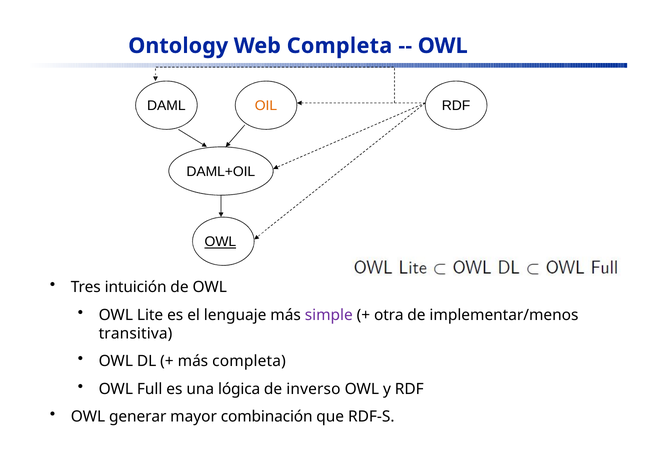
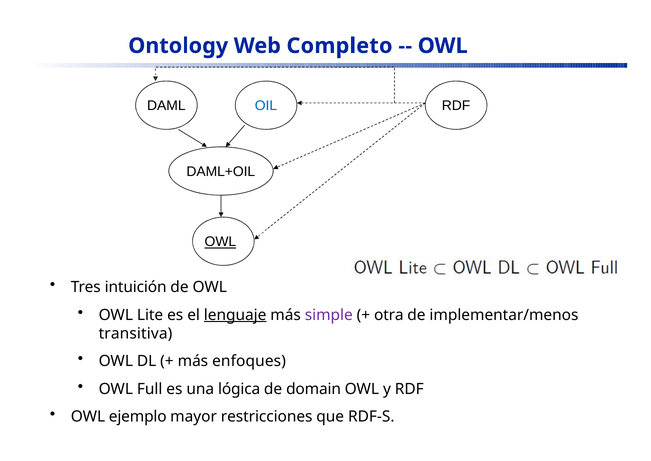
Web Completa: Completa -> Completo
OIL colour: orange -> blue
lenguaje underline: none -> present
más completa: completa -> enfoques
inverso: inverso -> domain
generar: generar -> ejemplo
combinación: combinación -> restricciones
